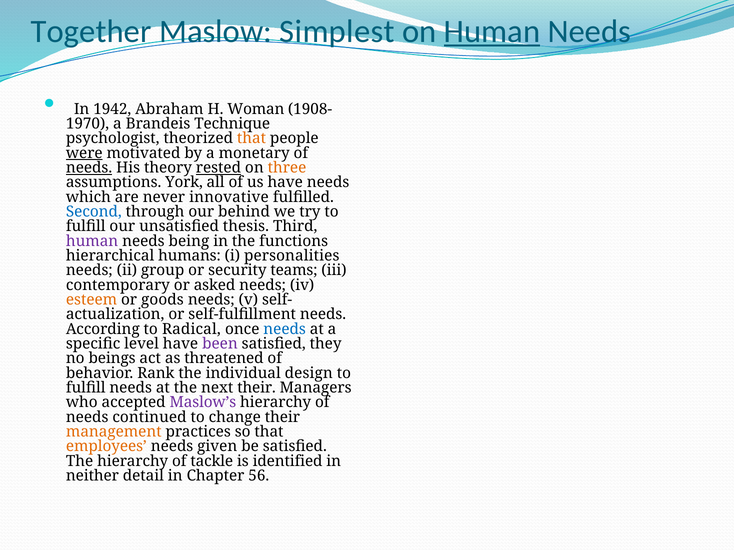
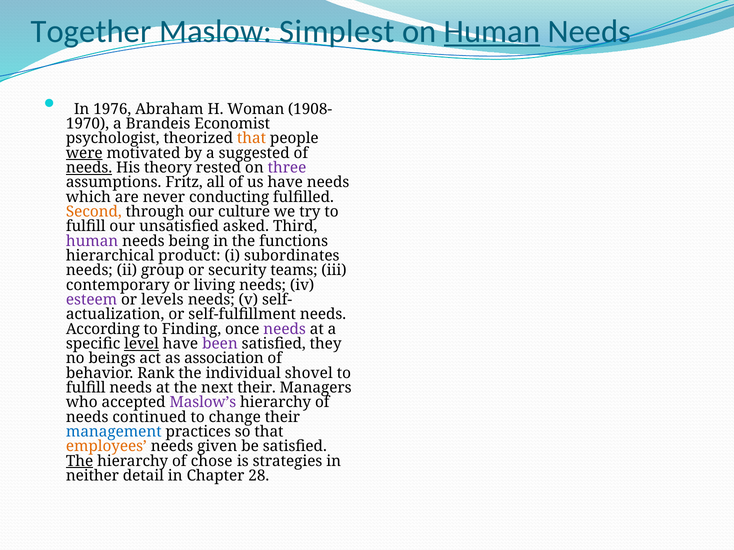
1942: 1942 -> 1976
Technique: Technique -> Economist
monetary: monetary -> suggested
rested underline: present -> none
three colour: orange -> purple
York: York -> Fritz
innovative: innovative -> conducting
Second colour: blue -> orange
behind: behind -> culture
thesis: thesis -> asked
humans: humans -> product
personalities: personalities -> subordinates
asked: asked -> living
esteem colour: orange -> purple
goods: goods -> levels
Radical: Radical -> Finding
needs at (285, 329) colour: blue -> purple
level underline: none -> present
threatened: threatened -> association
design: design -> shovel
management colour: orange -> blue
The at (80, 462) underline: none -> present
tackle: tackle -> chose
identified: identified -> strategies
56: 56 -> 28
